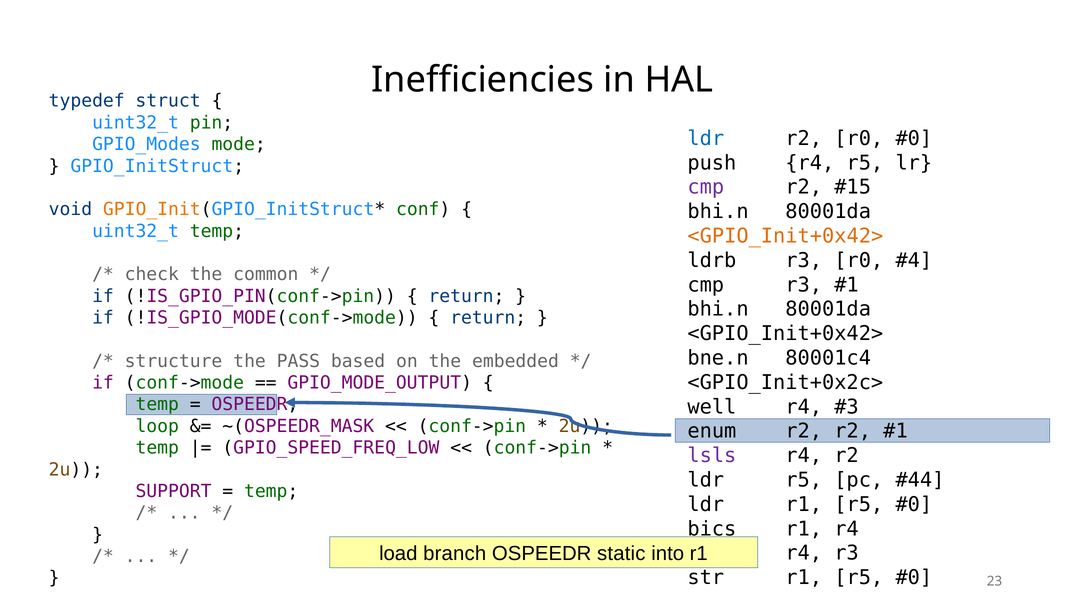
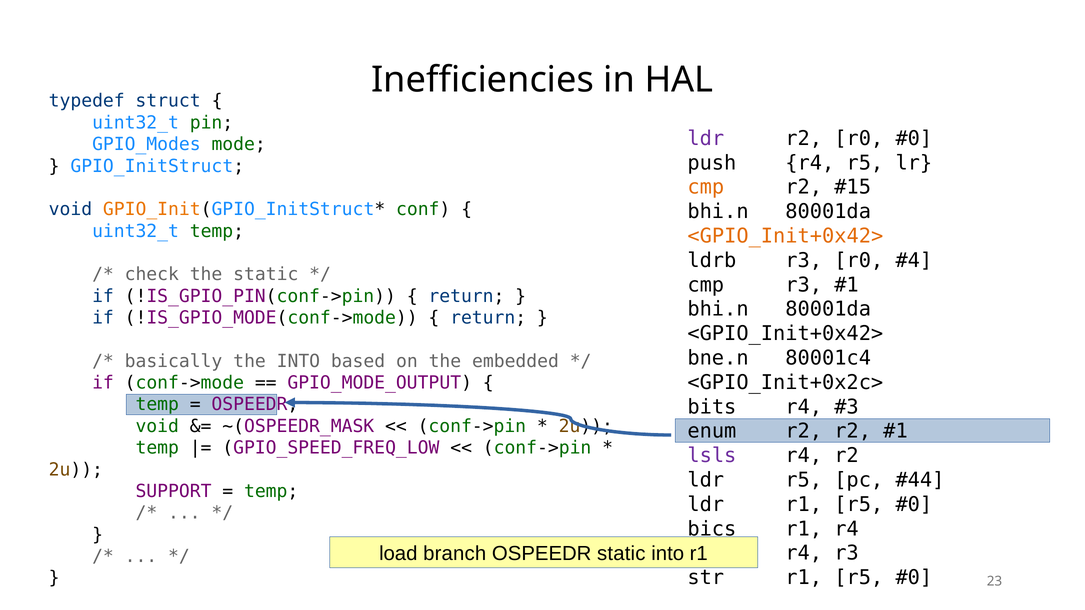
ldr at (706, 138) colour: blue -> purple
cmp at (706, 187) colour: purple -> orange
the common: common -> static
structure: structure -> basically
the PASS: PASS -> INTO
well: well -> bits
loop at (157, 426): loop -> void
